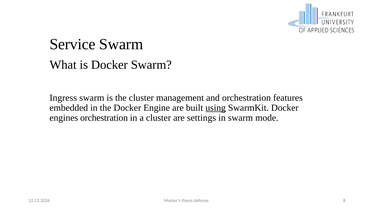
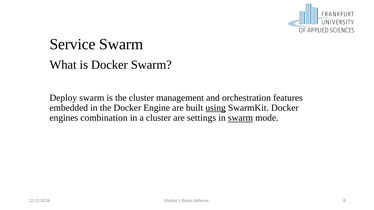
Ingress: Ingress -> Deploy
engines orchestration: orchestration -> combination
swarm at (240, 118) underline: none -> present
